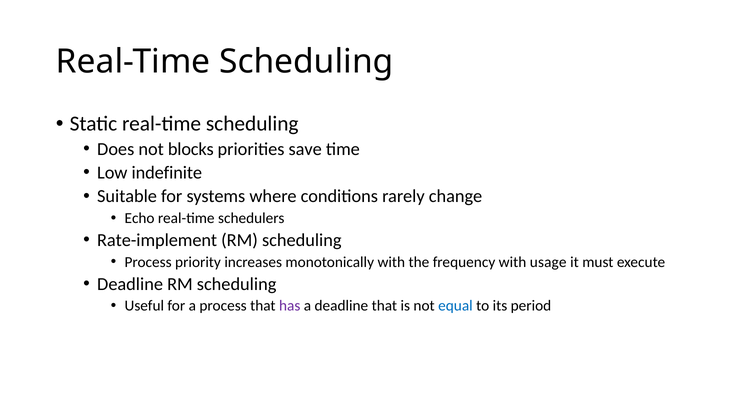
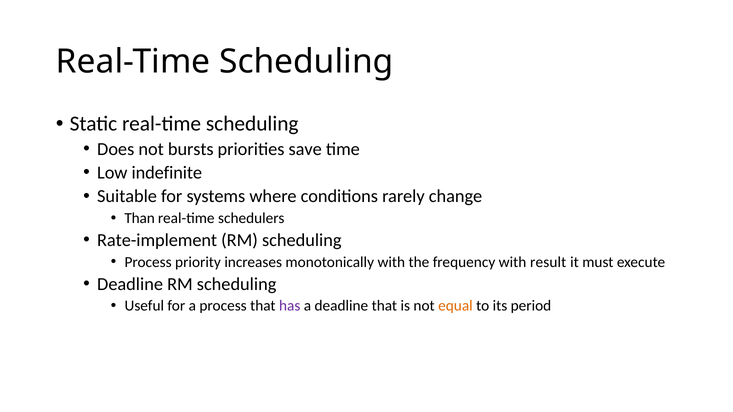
blocks: blocks -> bursts
Echo: Echo -> Than
usage: usage -> result
equal colour: blue -> orange
